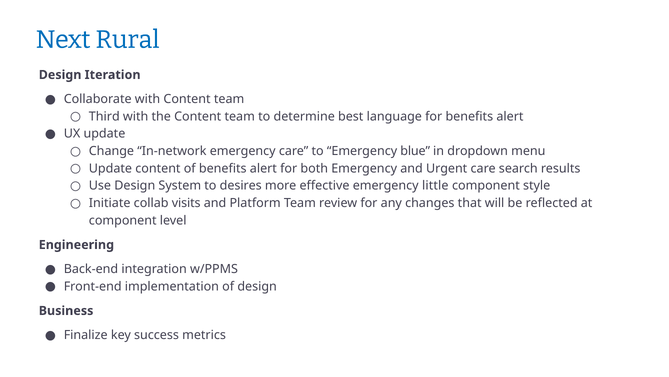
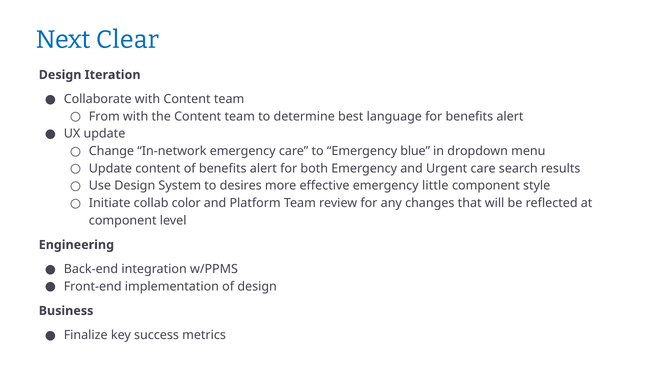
Rural: Rural -> Clear
Third: Third -> From
visits: visits -> color
